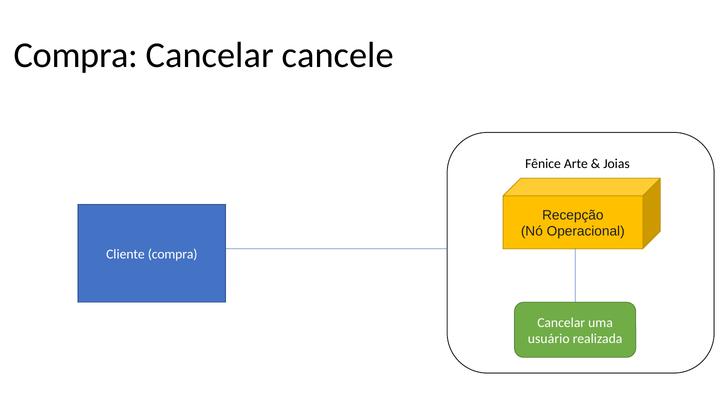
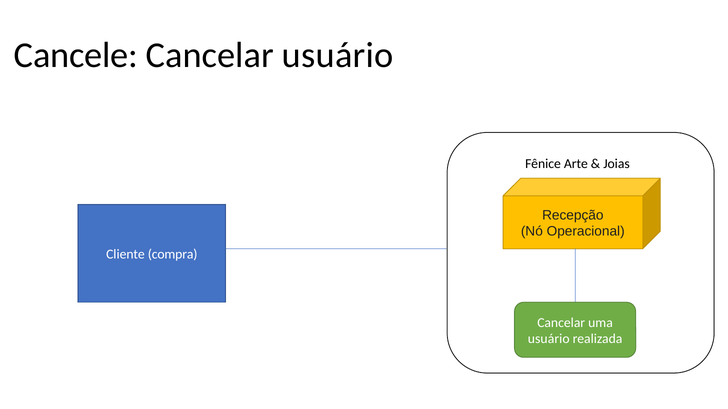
Compra at (76, 55): Compra -> Cancele
Cancelar cancele: cancele -> usuário
